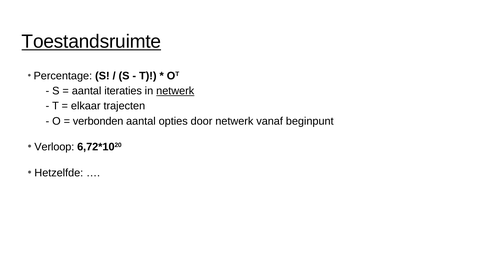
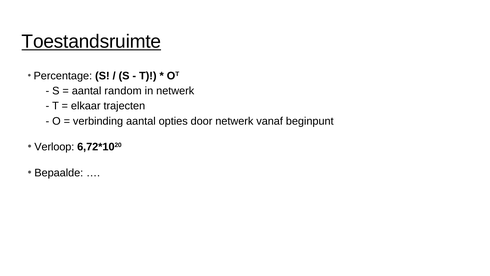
iteraties: iteraties -> random
netwerk at (175, 91) underline: present -> none
verbonden: verbonden -> verbinding
Hetzelfde: Hetzelfde -> Bepaalde
